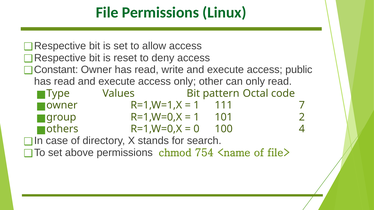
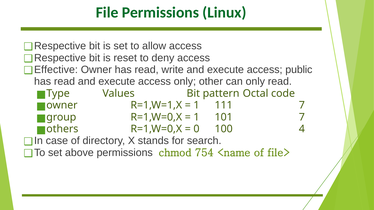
Constant: Constant -> Effective
101 2: 2 -> 7
